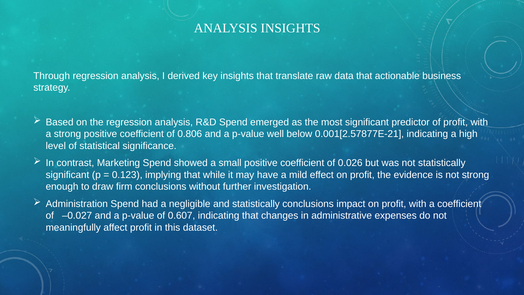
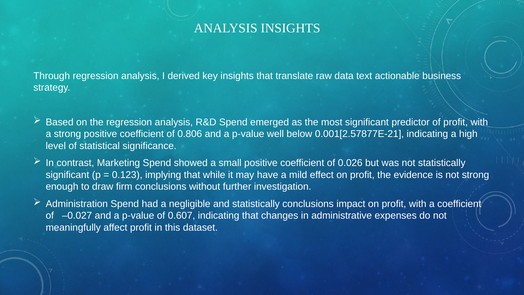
data that: that -> text
